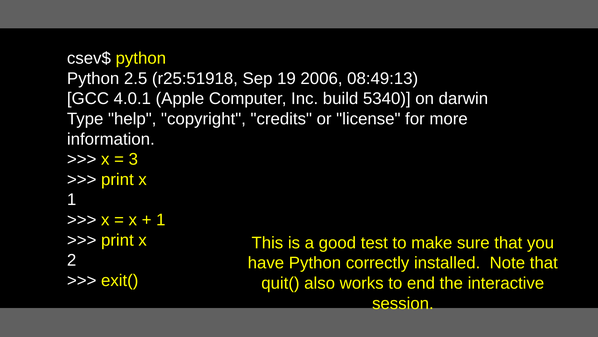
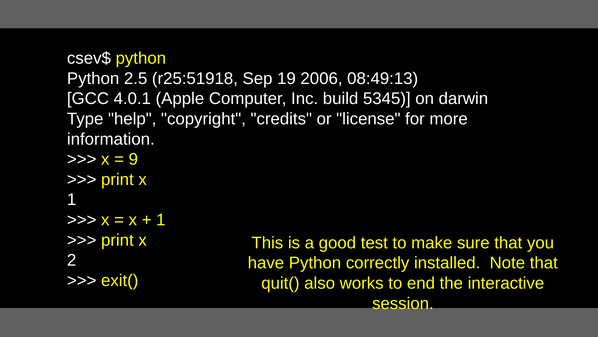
5340: 5340 -> 5345
3: 3 -> 9
